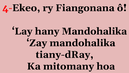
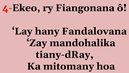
hany Mandohalika: Mandohalika -> Fandalovana
